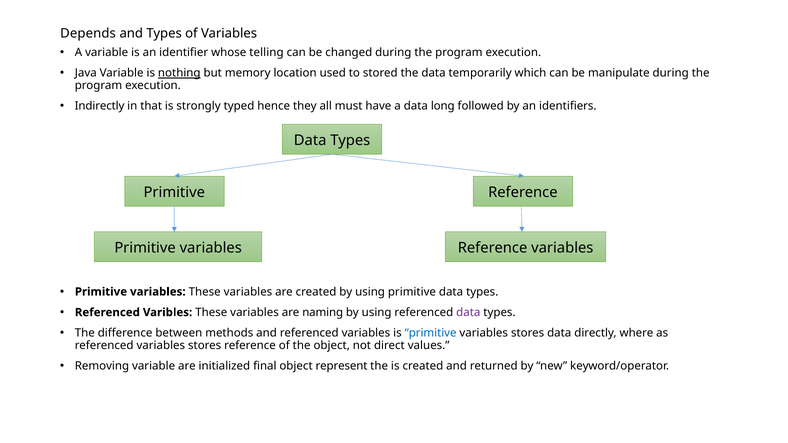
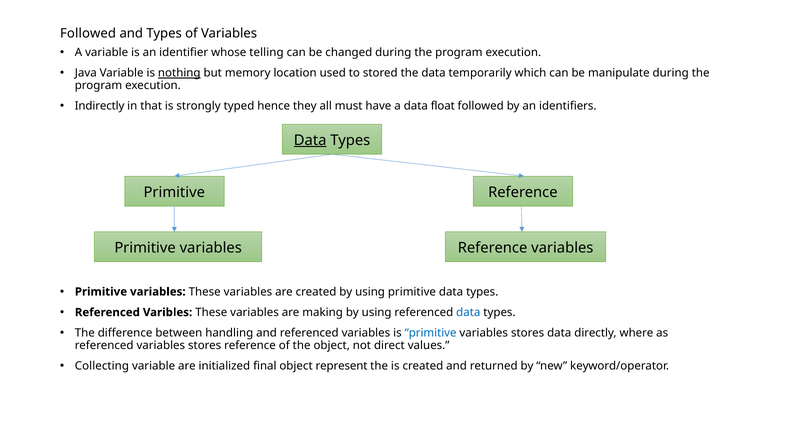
Depends at (88, 34): Depends -> Followed
long: long -> float
Data at (310, 140) underline: none -> present
naming: naming -> making
data at (468, 313) colour: purple -> blue
methods: methods -> handling
Removing: Removing -> Collecting
